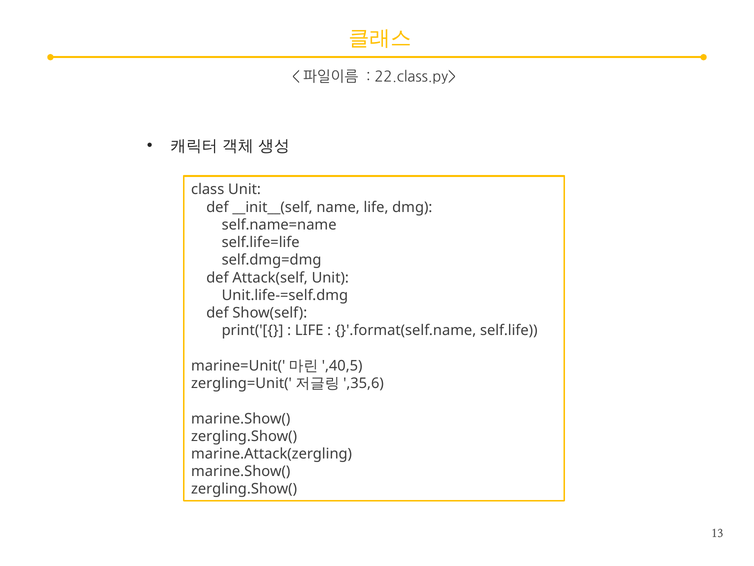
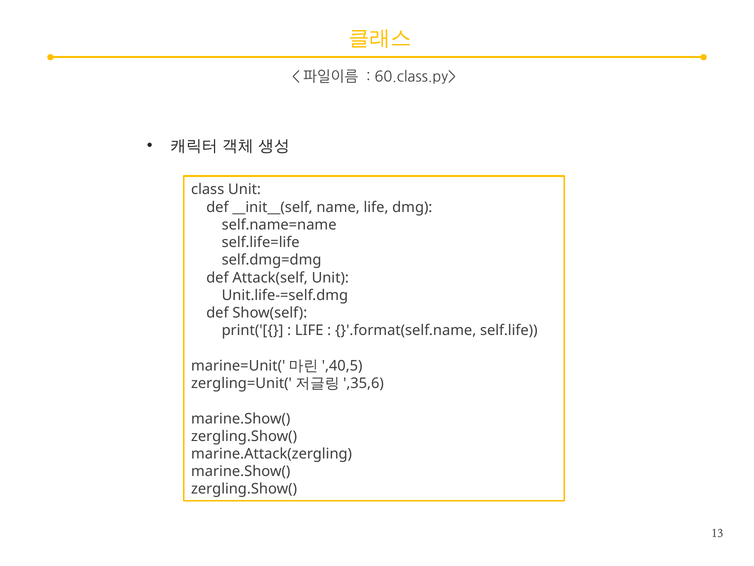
22.class.py>: 22.class.py> -> 60.class.py>
